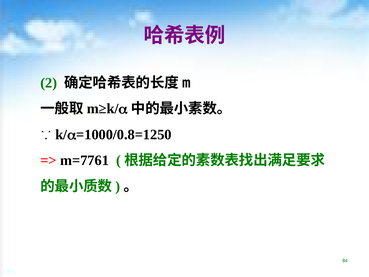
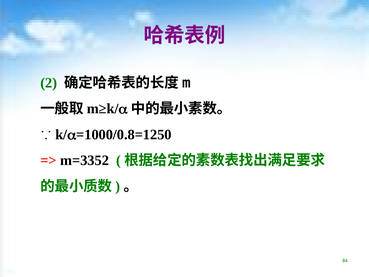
m=7761: m=7761 -> m=3352
